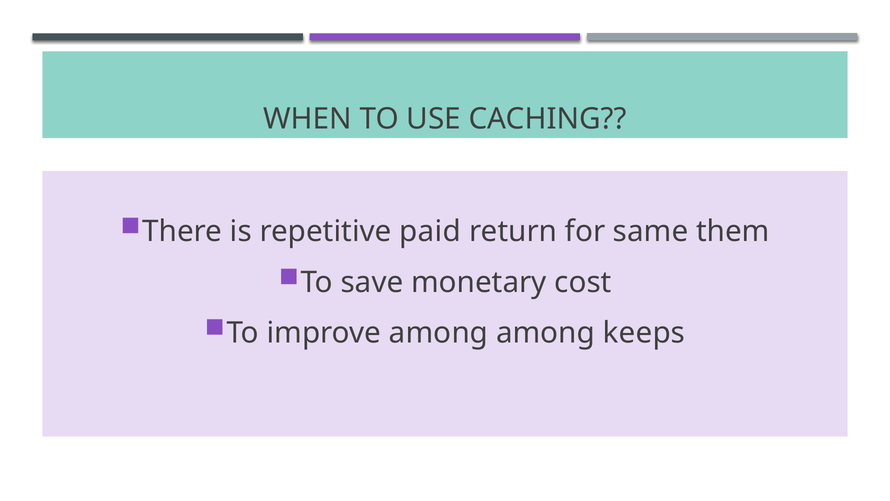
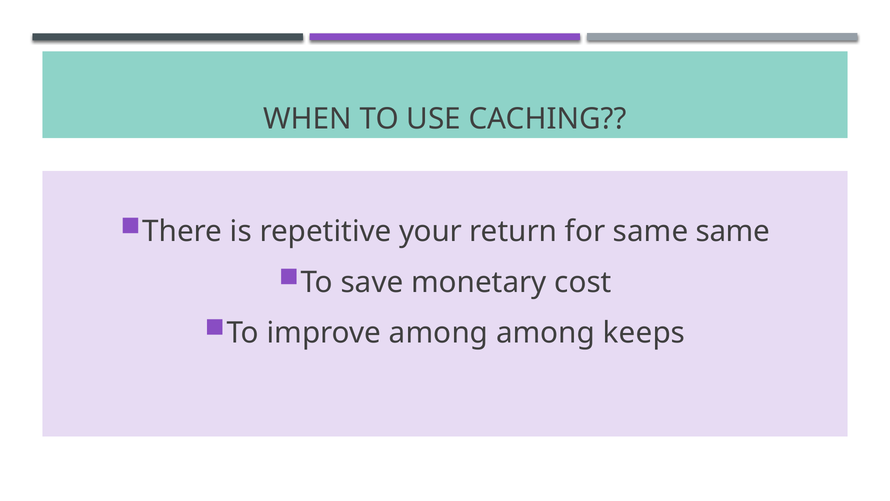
paid: paid -> your
same them: them -> same
